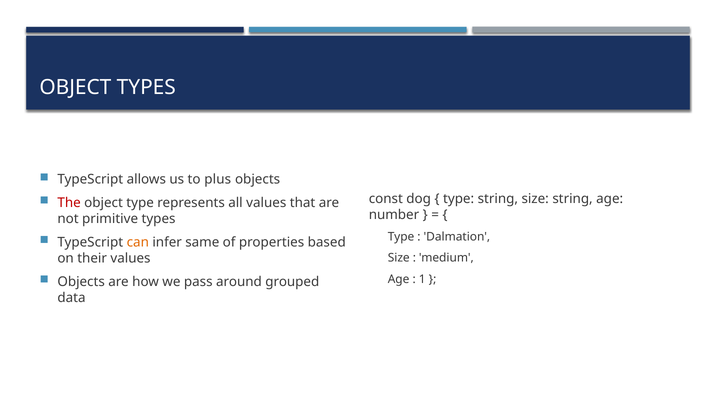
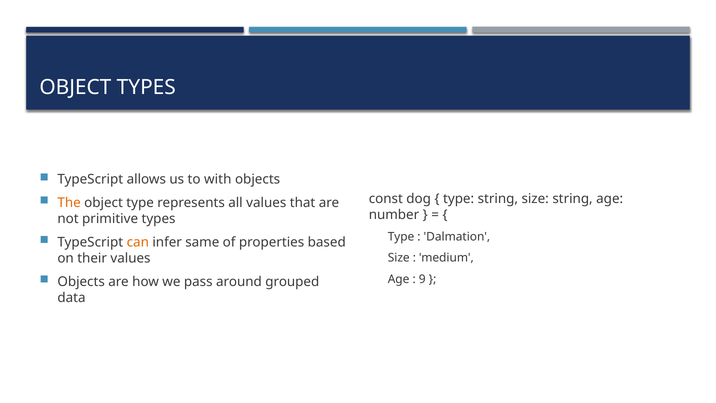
plus: plus -> with
The colour: red -> orange
1: 1 -> 9
